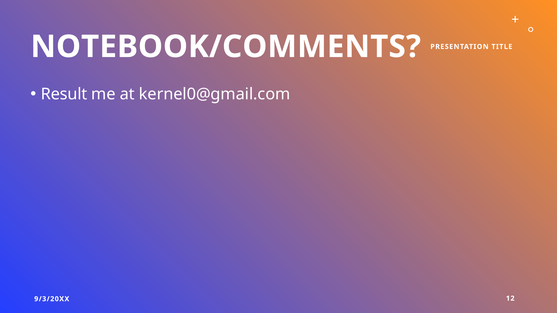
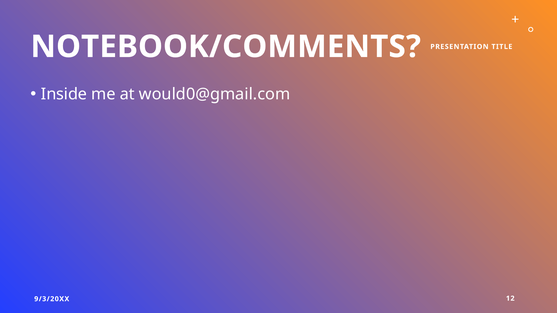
Result: Result -> Inside
kernel0@gmail.com: kernel0@gmail.com -> would0@gmail.com
